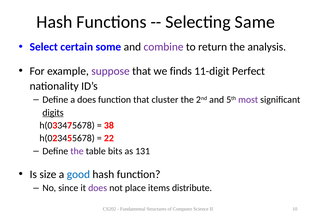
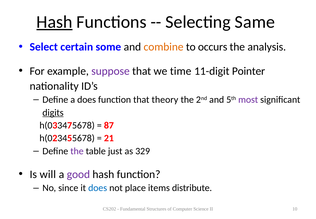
Hash at (54, 22) underline: none -> present
combine colour: purple -> orange
return: return -> occurs
finds: finds -> time
Perfect: Perfect -> Pointer
cluster: cluster -> theory
38: 38 -> 87
22: 22 -> 21
bits: bits -> just
131: 131 -> 329
size: size -> will
good colour: blue -> purple
does at (98, 188) colour: purple -> blue
